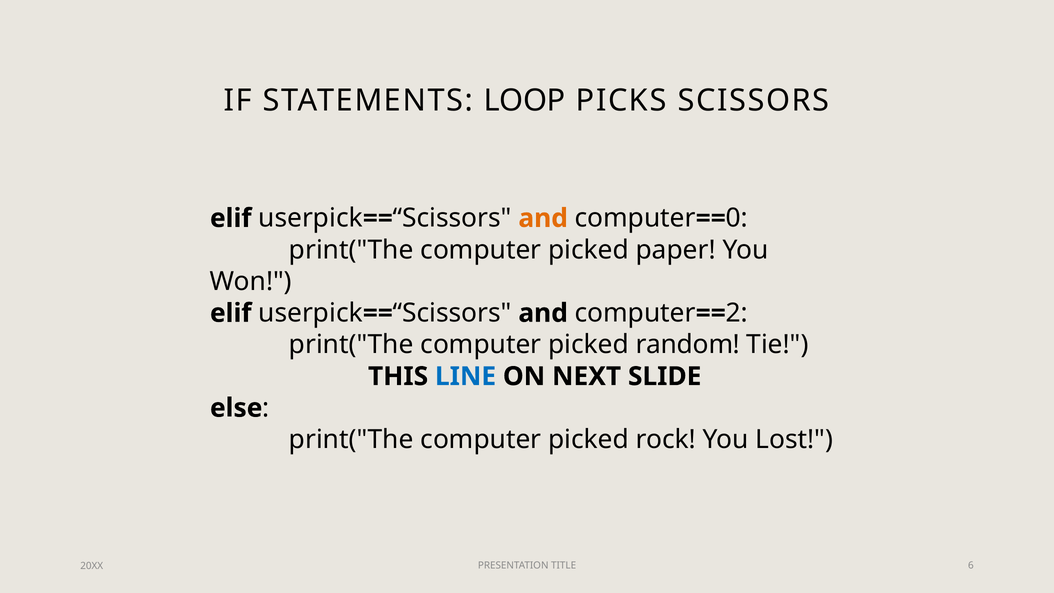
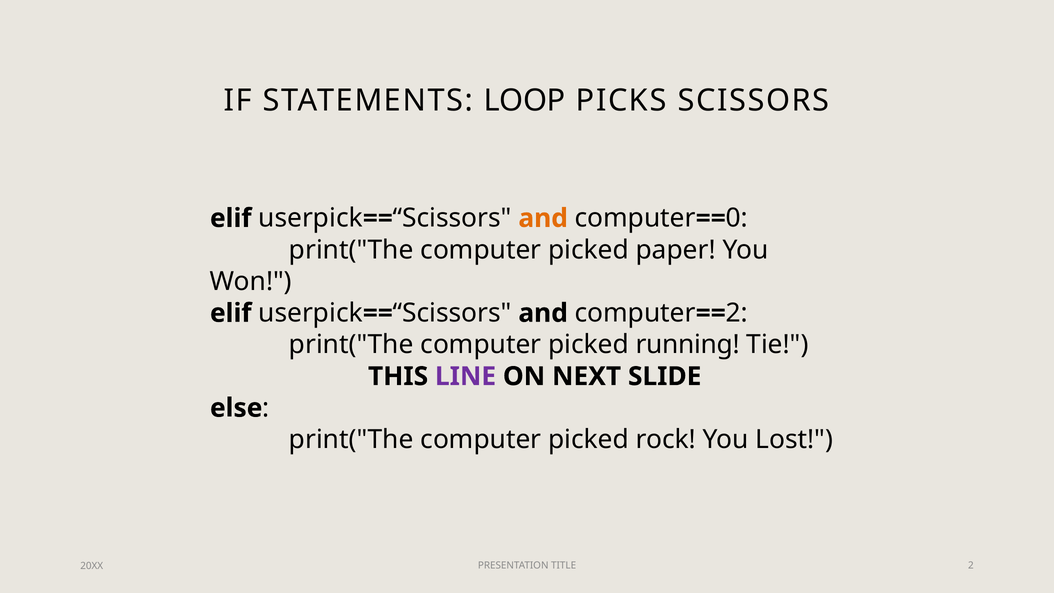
random: random -> running
LINE colour: blue -> purple
TITLE 6: 6 -> 2
